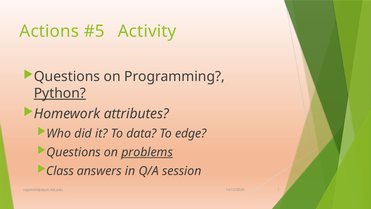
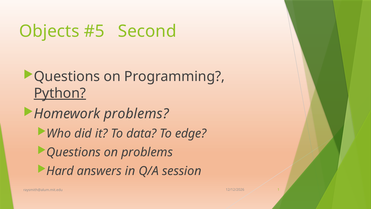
Actions: Actions -> Objects
Activity: Activity -> Second
Homework attributes: attributes -> problems
problems at (147, 152) underline: present -> none
Class: Class -> Hard
